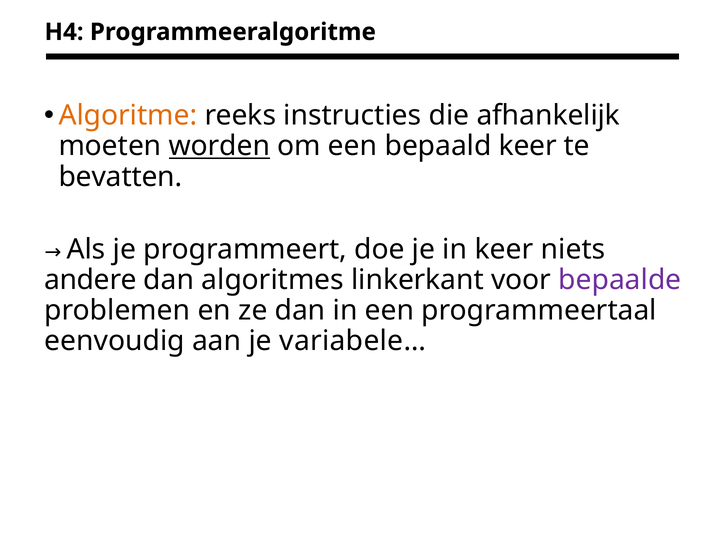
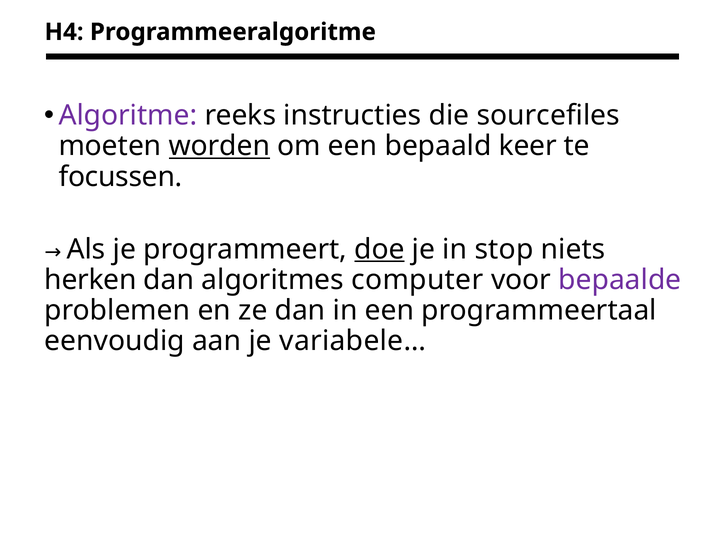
Algoritme colour: orange -> purple
afhankelijk: afhankelijk -> sourcefiles
bevatten: bevatten -> focussen
doe underline: none -> present
in keer: keer -> stop
andere: andere -> herken
linkerkant: linkerkant -> computer
